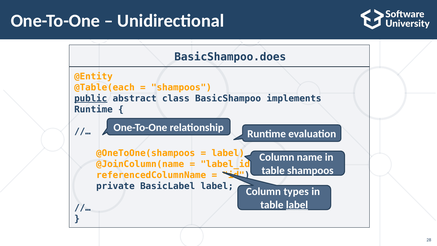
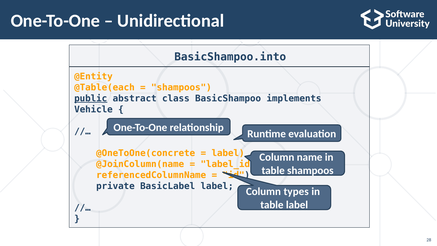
BasicShampoo.does: BasicShampoo.does -> BasicShampoo.into
Runtime at (93, 109): Runtime -> Vehicle
@OneToOne(shampoos: @OneToOne(shampoos -> @OneToOne(concrete
label at (297, 205) underline: present -> none
